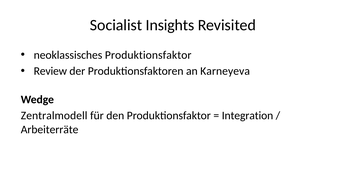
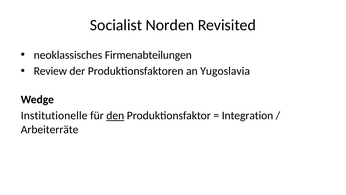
Insights: Insights -> Norden
neoklassisches Produktionsfaktor: Produktionsfaktor -> Firmenabteilungen
Karneyeva: Karneyeva -> Yugoslavia
Zentralmodell: Zentralmodell -> Institutionelle
den underline: none -> present
